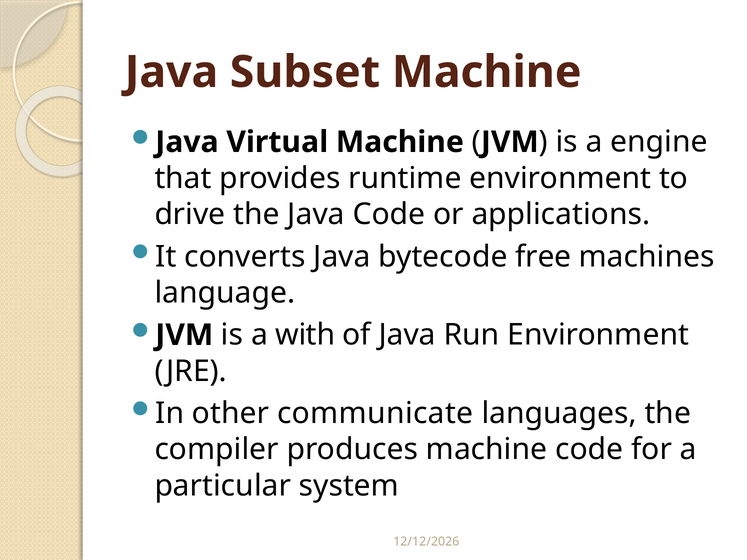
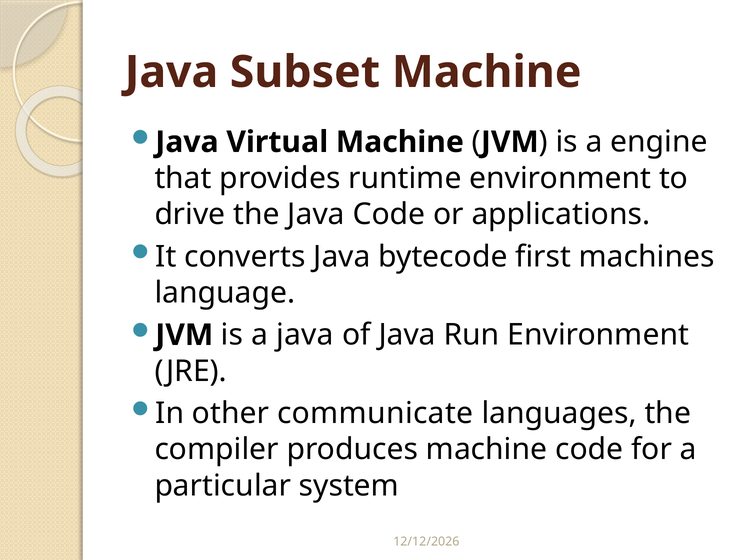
free: free -> first
a with: with -> java
